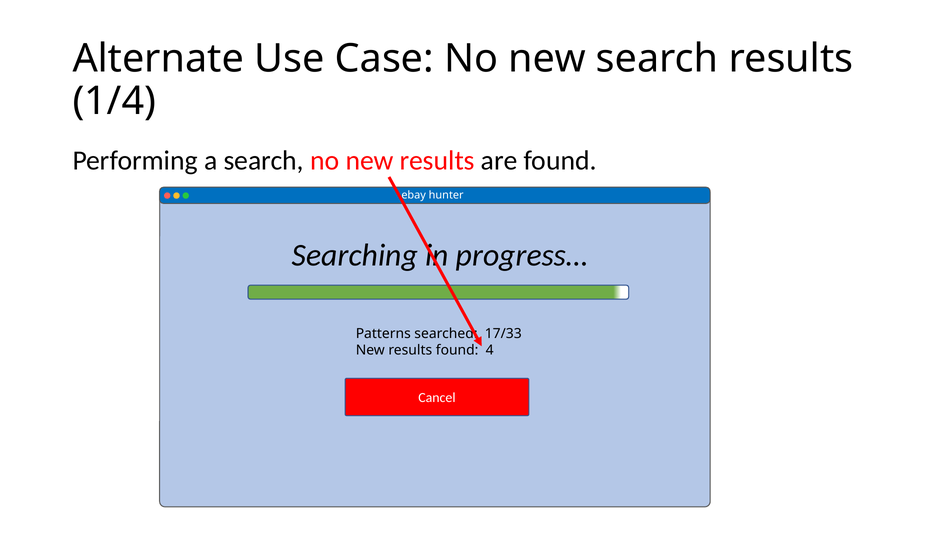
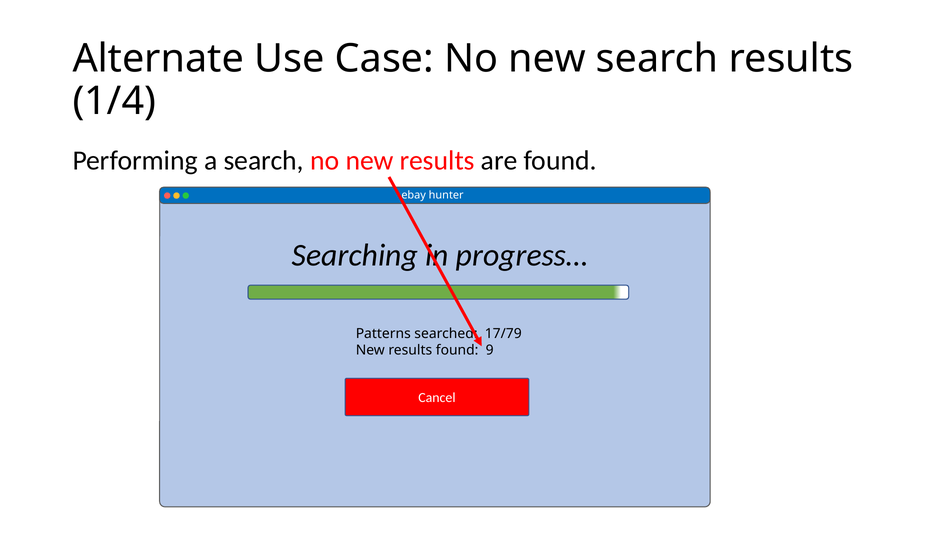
17/33: 17/33 -> 17/79
4: 4 -> 9
